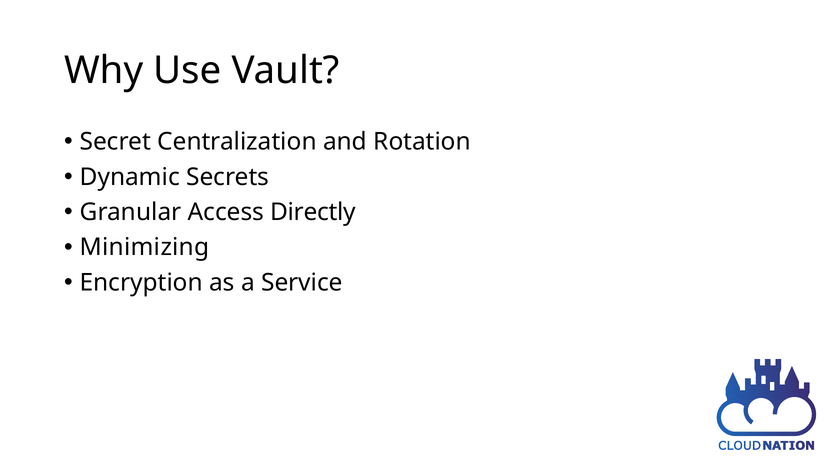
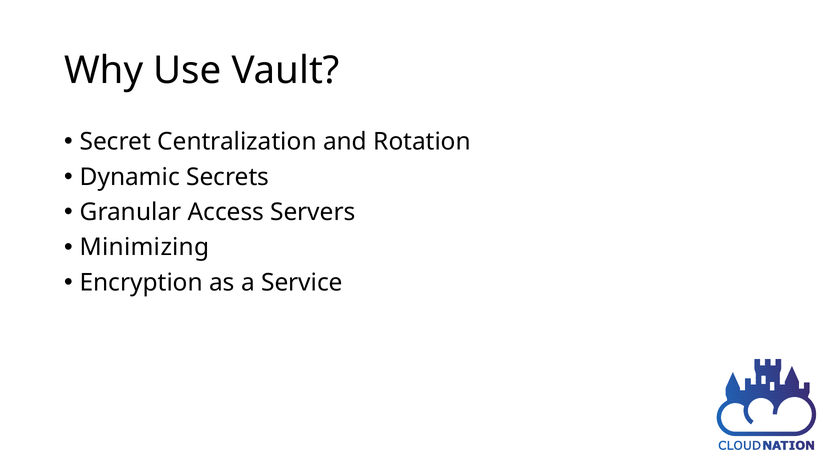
Directly: Directly -> Servers
